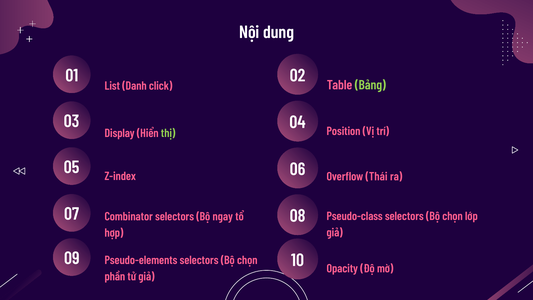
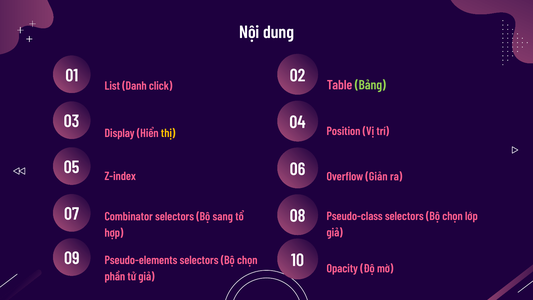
thị colour: light green -> yellow
Thái: Thái -> Giản
ngay: ngay -> sang
